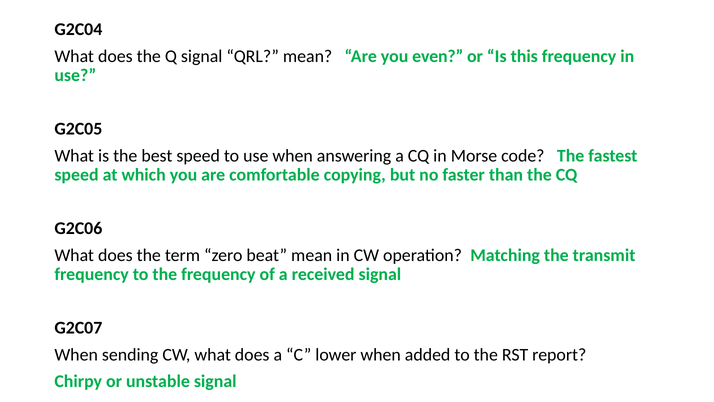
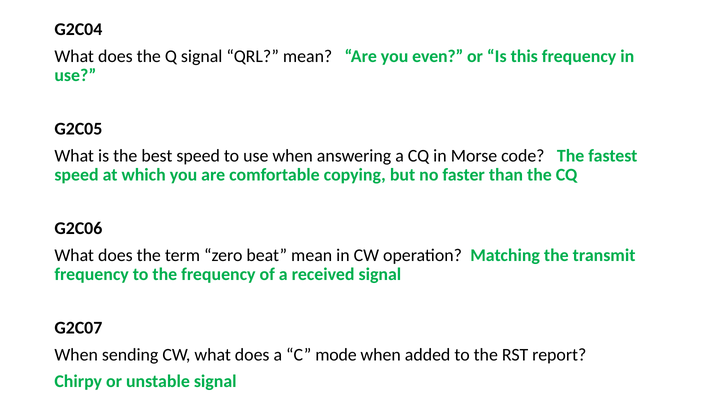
lower: lower -> mode
